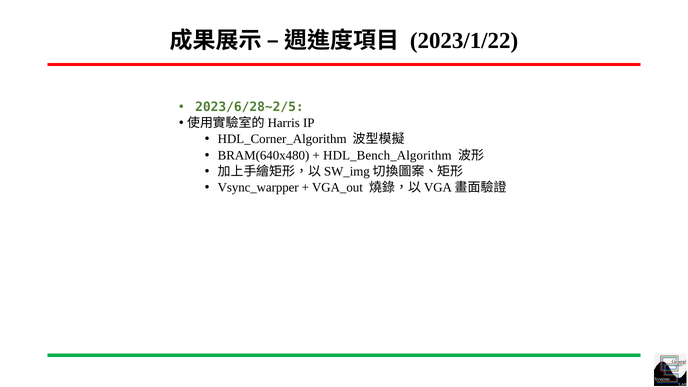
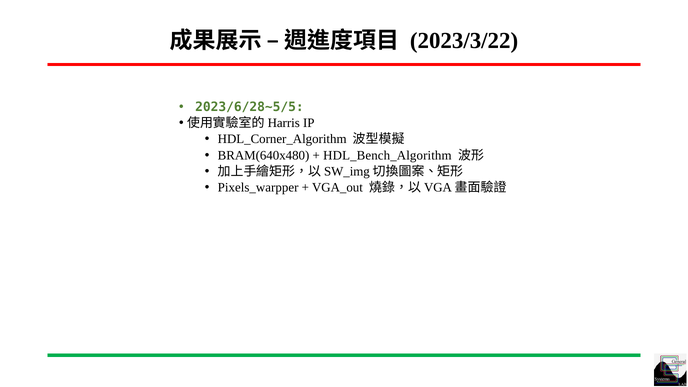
2023/1/22: 2023/1/22 -> 2023/3/22
2023/6/28~2/5: 2023/6/28~2/5 -> 2023/6/28~5/5
Vsync_warpper: Vsync_warpper -> Pixels_warpper
